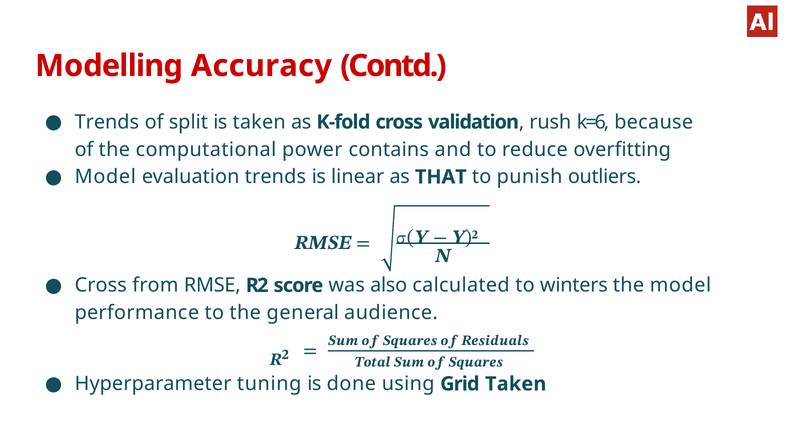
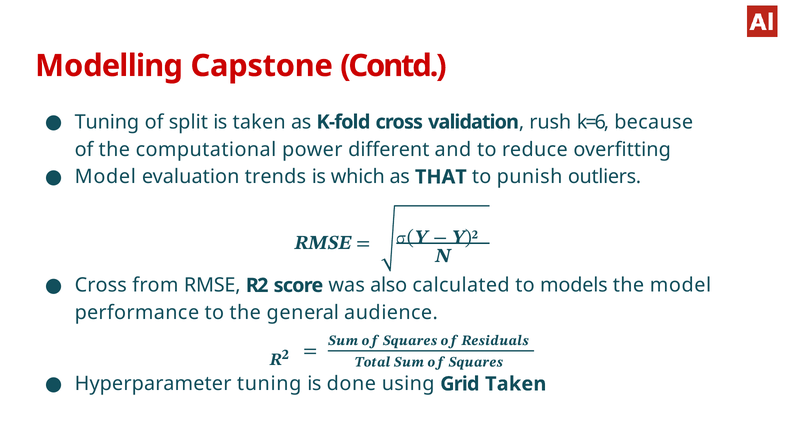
Accuracy: Accuracy -> Capstone
Trends at (107, 122): Trends -> Tuning
contains: contains -> different
linear: linear -> which
winters: winters -> models
